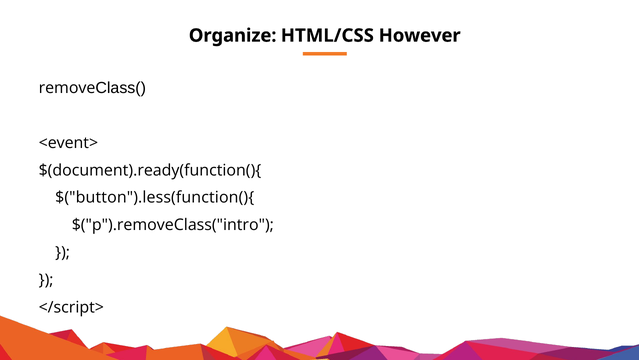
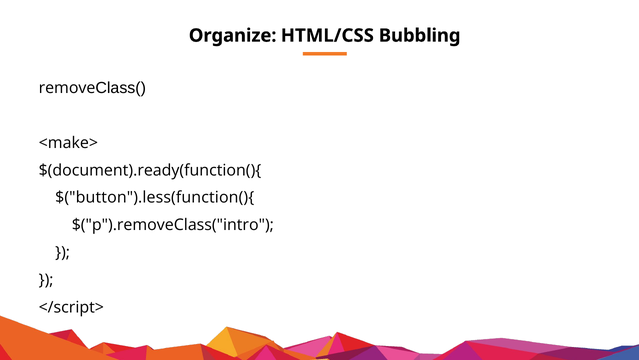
However: However -> Bubbling
<event>: <event> -> <make>
